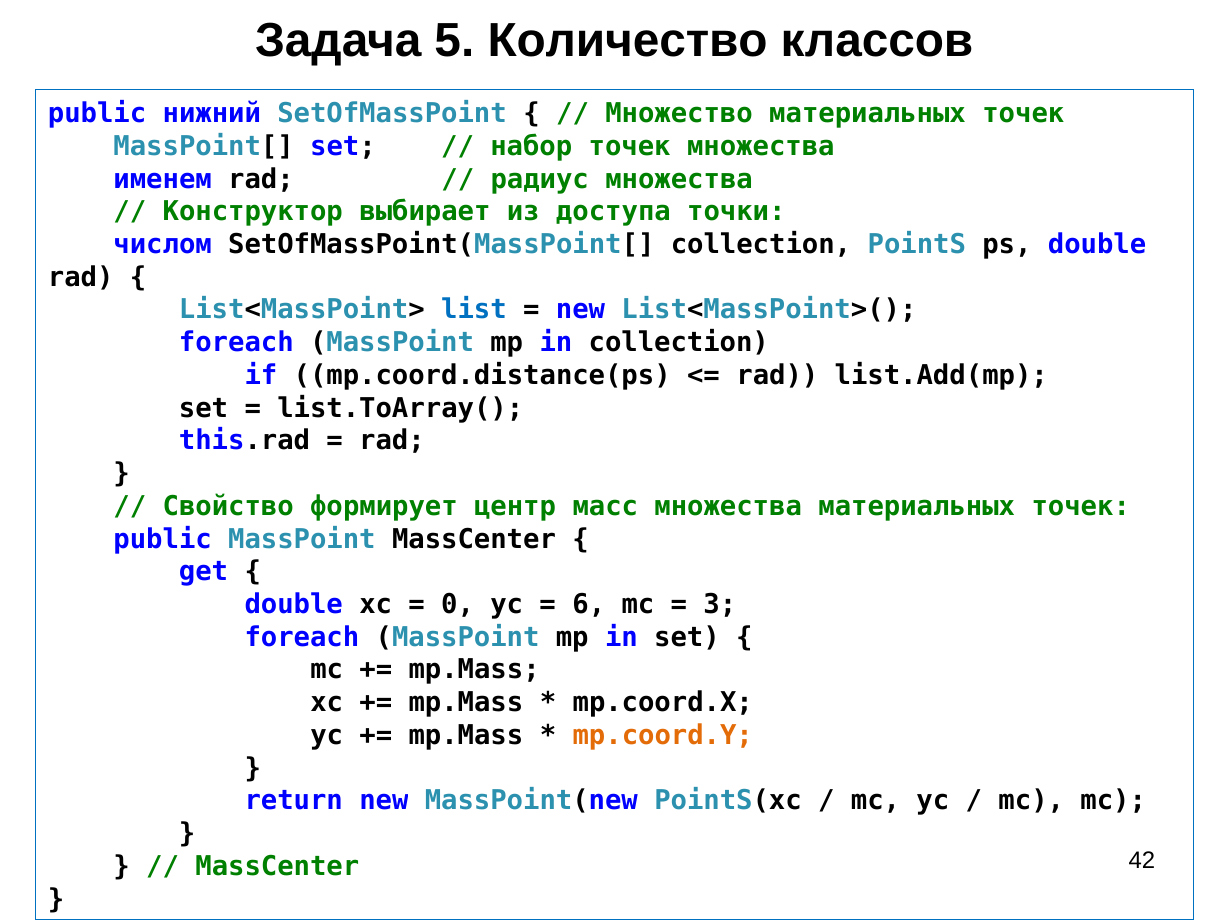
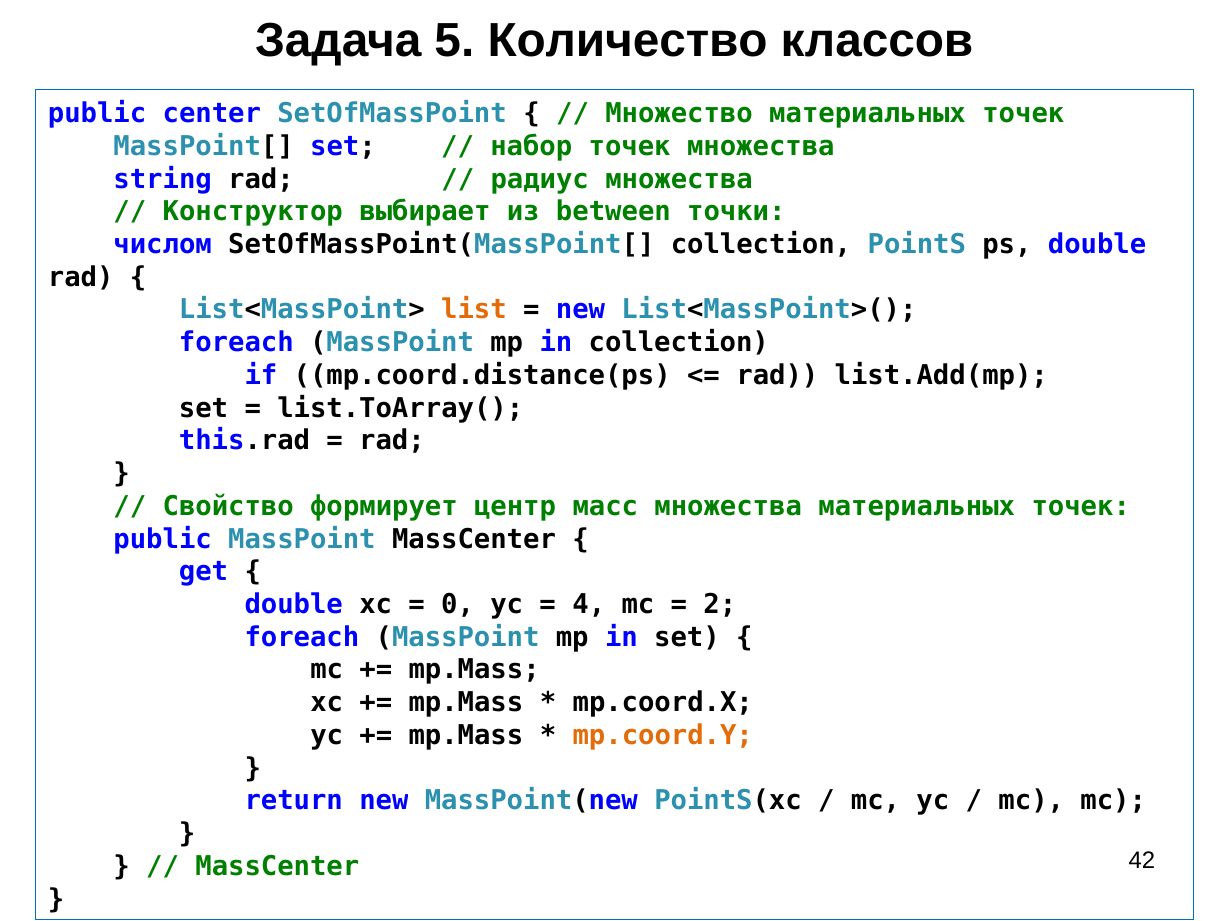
нижний: нижний -> center
именем: именем -> string
доступа: доступа -> between
list colour: blue -> orange
6: 6 -> 4
3: 3 -> 2
